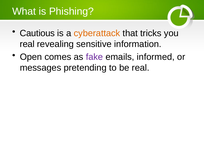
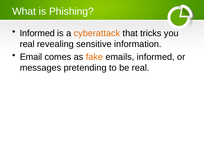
Cautious at (37, 33): Cautious -> Informed
Open: Open -> Email
fake colour: purple -> orange
